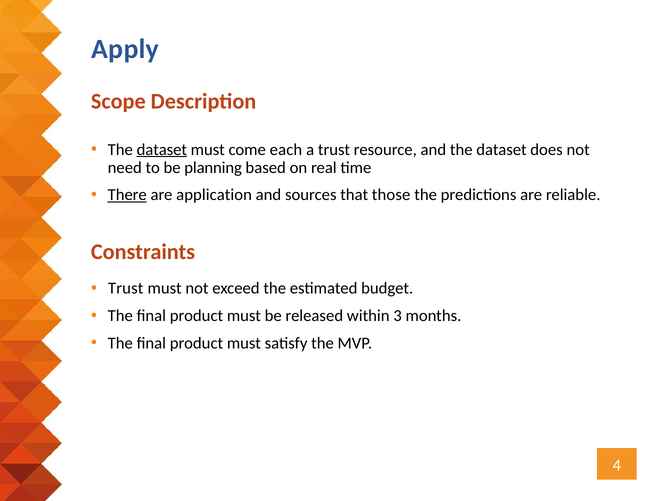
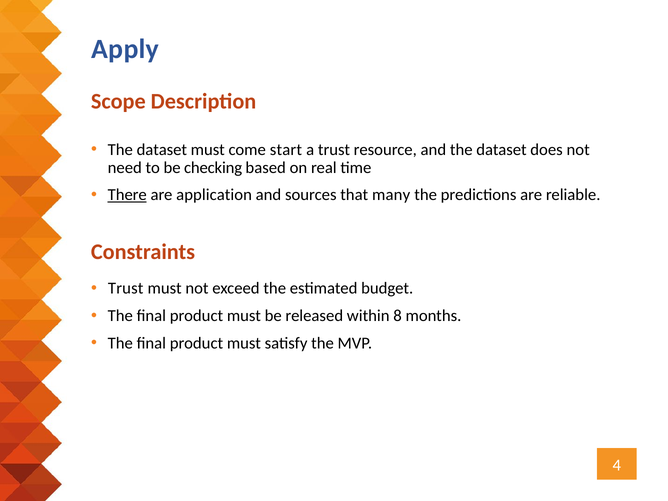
dataset at (162, 150) underline: present -> none
each: each -> start
planning: planning -> checking
those: those -> many
3: 3 -> 8
